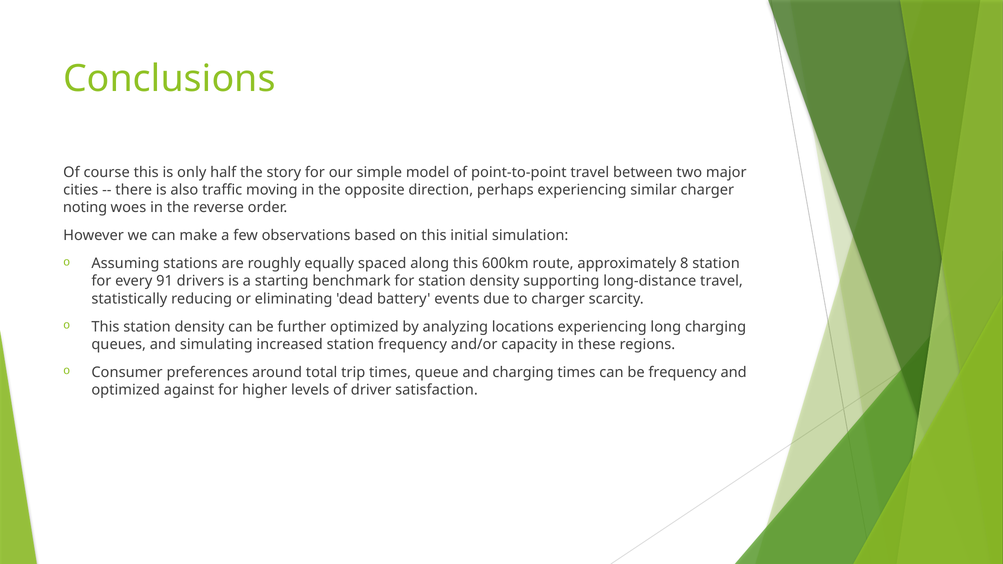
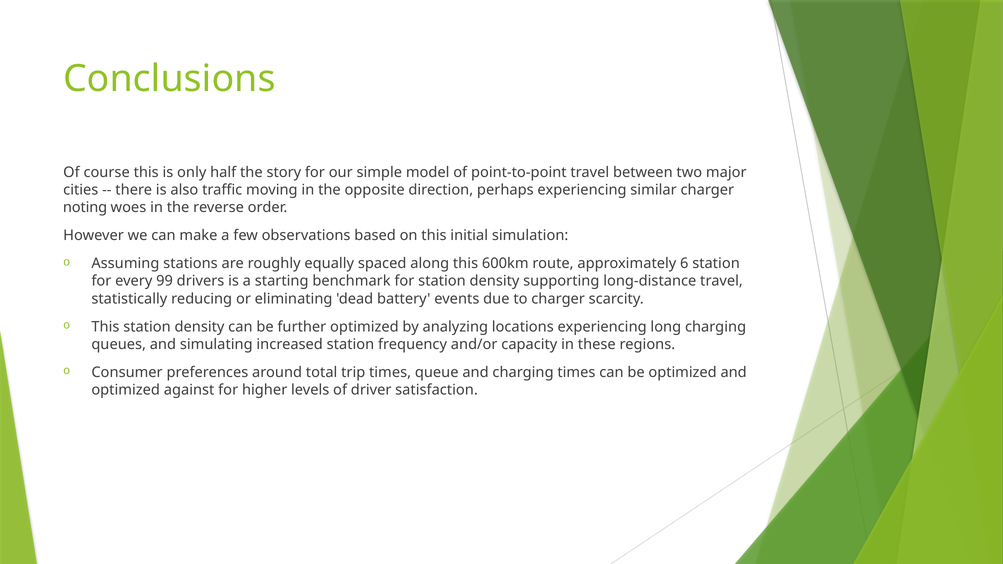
8: 8 -> 6
91: 91 -> 99
be frequency: frequency -> optimized
